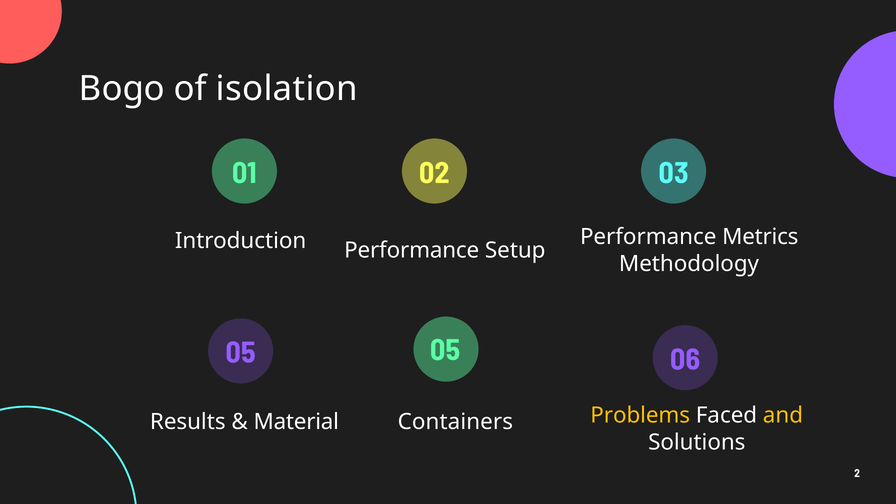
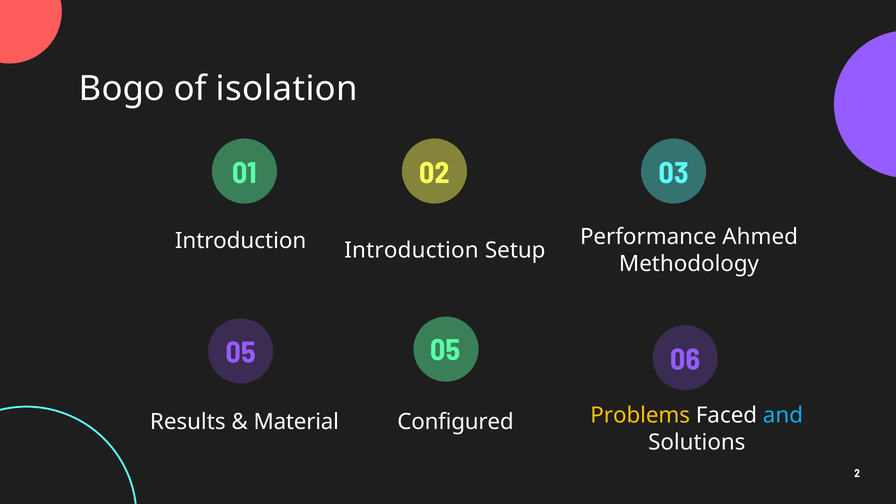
Metrics: Metrics -> Ahmed
Performance at (412, 250): Performance -> Introduction
and colour: yellow -> light blue
Containers: Containers -> Configured
